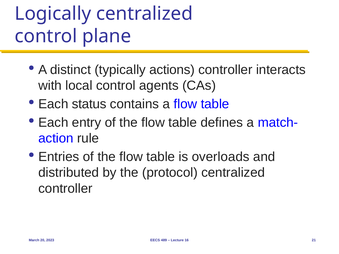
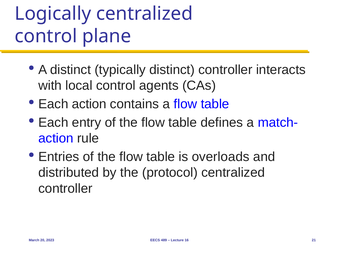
typically actions: actions -> distinct
Each status: status -> action
